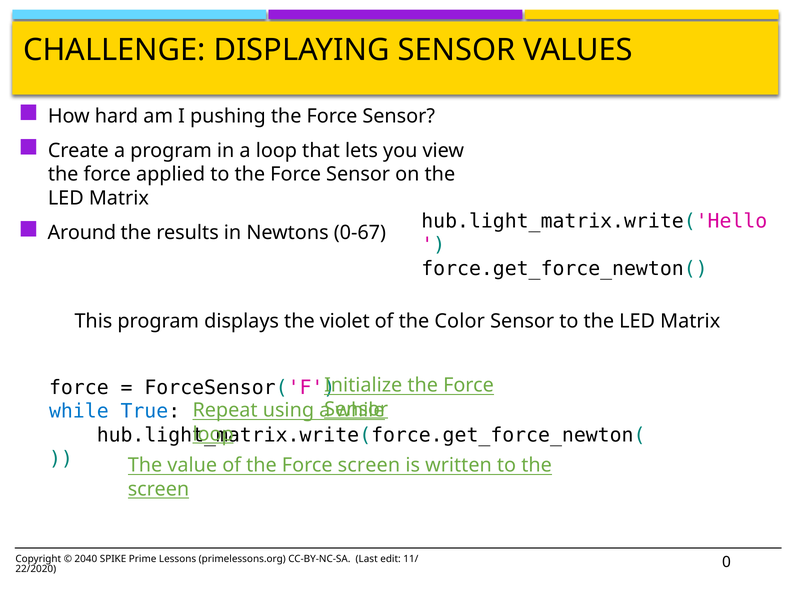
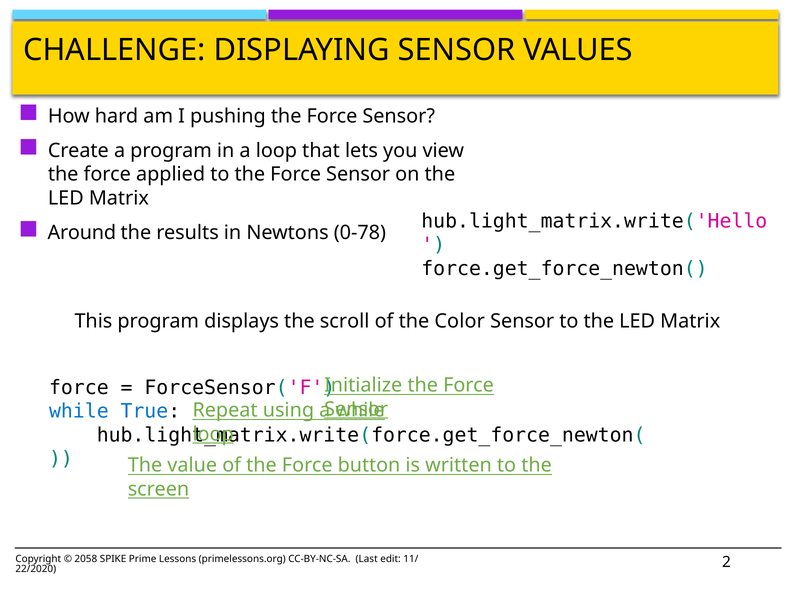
0-67: 0-67 -> 0-78
violet: violet -> scroll
Force screen: screen -> button
2040: 2040 -> 2058
0: 0 -> 2
